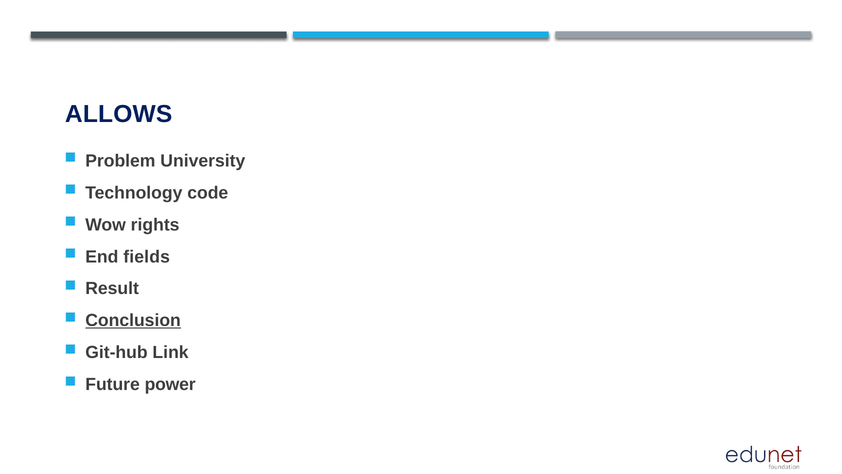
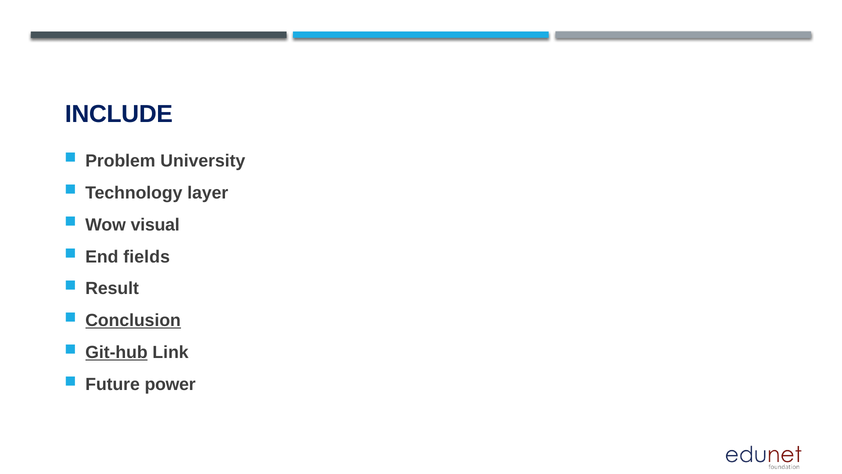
ALLOWS: ALLOWS -> INCLUDE
code: code -> layer
rights: rights -> visual
Git-hub underline: none -> present
